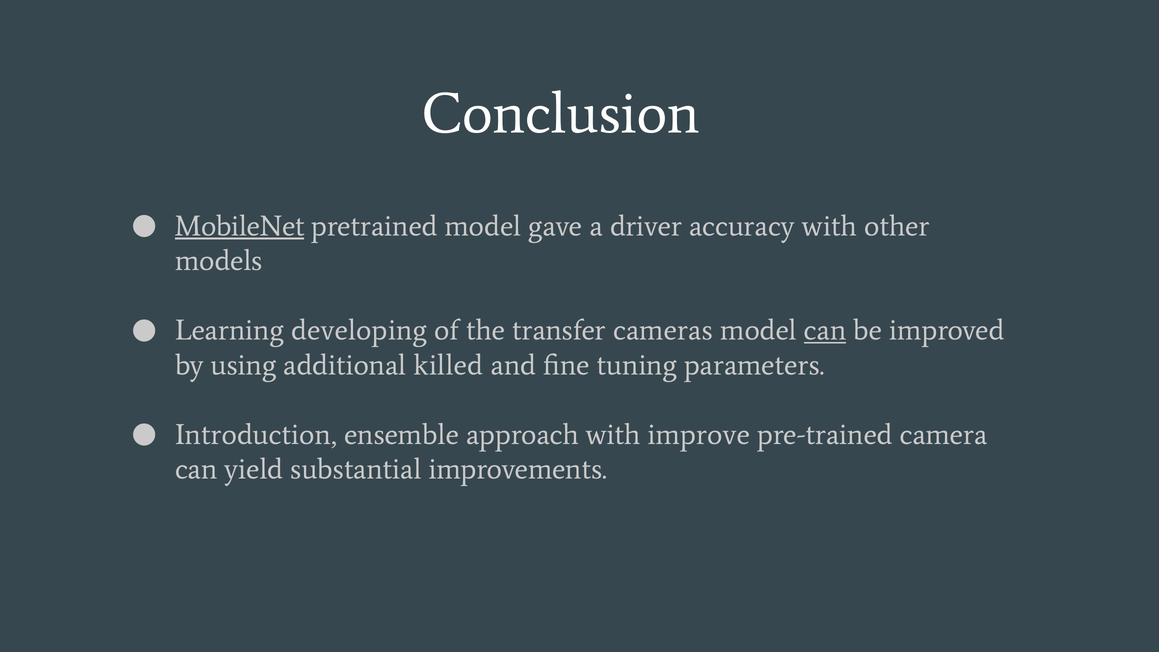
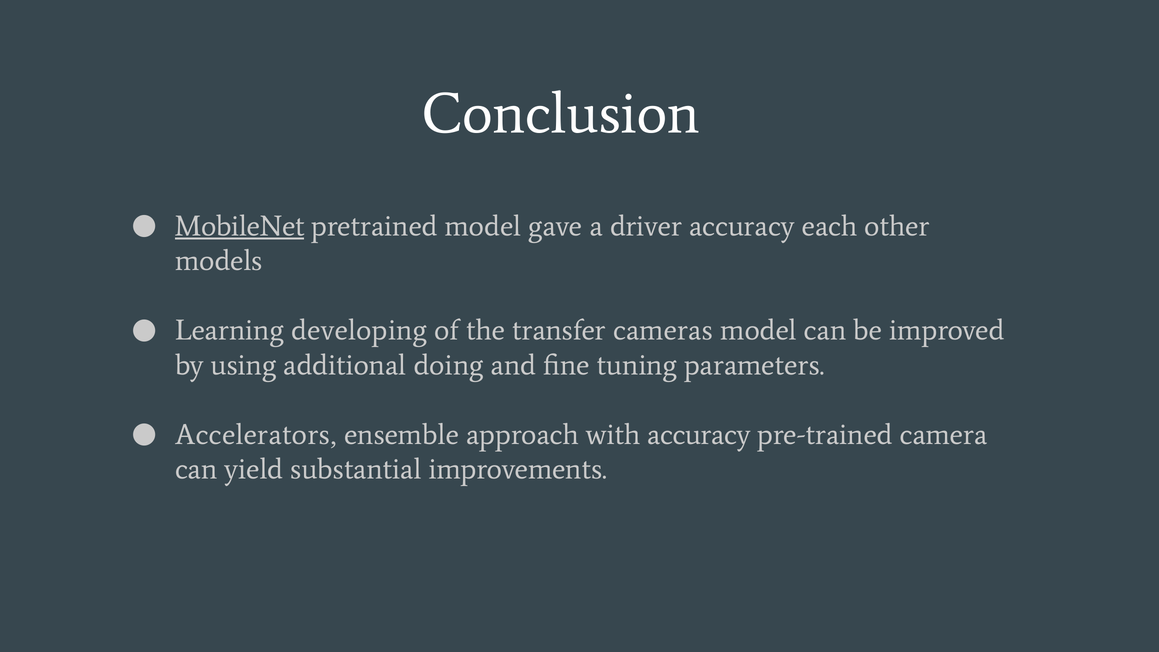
accuracy with: with -> each
can at (825, 330) underline: present -> none
killed: killed -> doing
Introduction: Introduction -> Accelerators
with improve: improve -> accuracy
